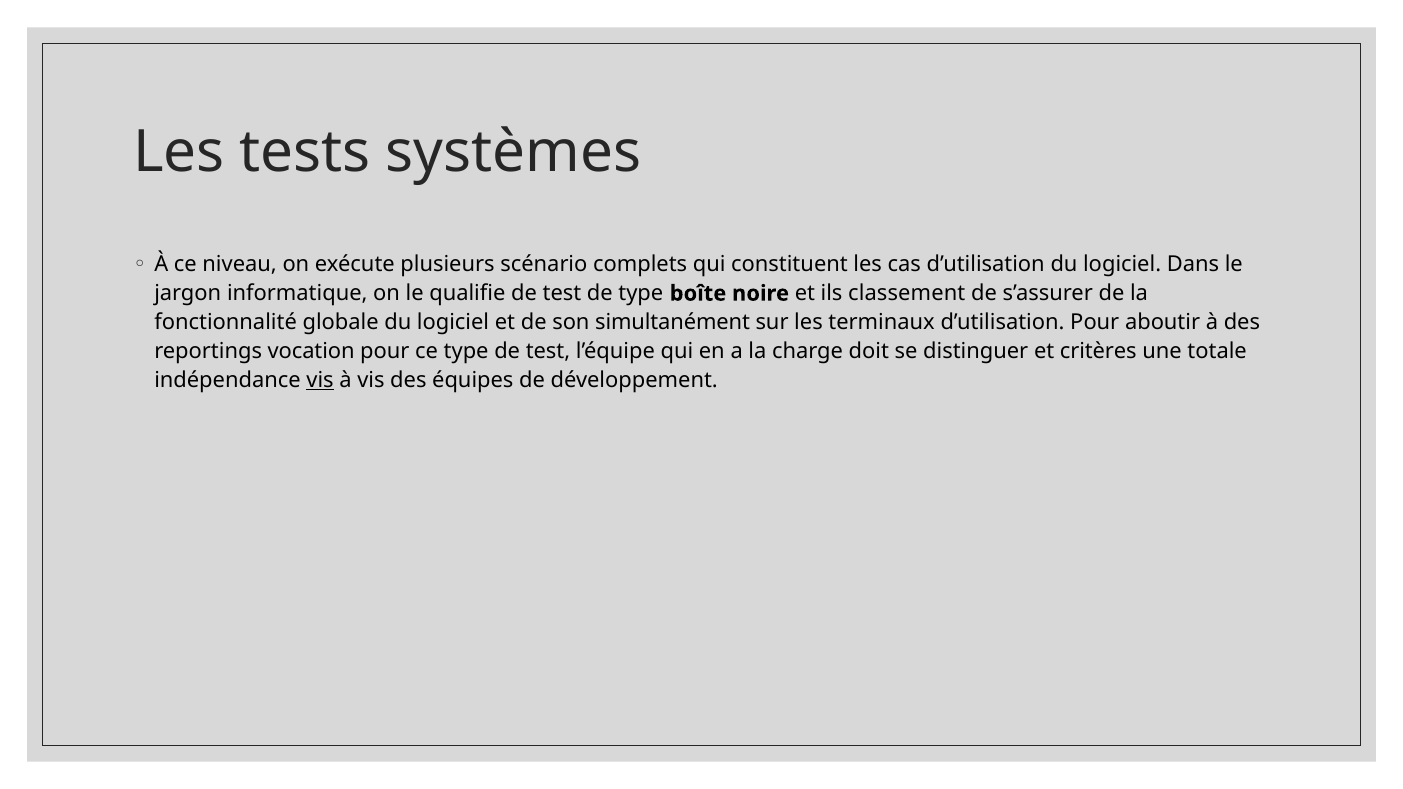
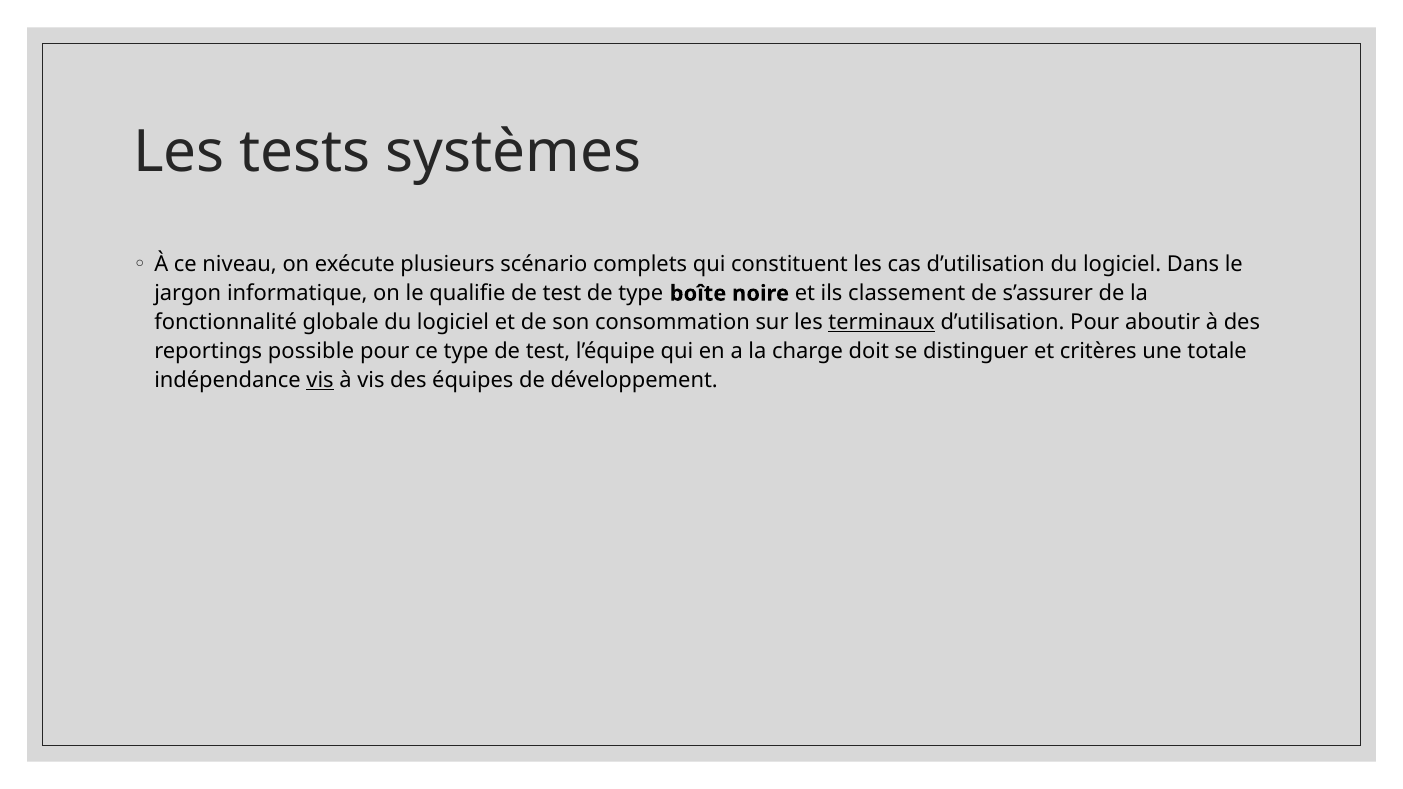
simultanément: simultanément -> consommation
terminaux underline: none -> present
vocation: vocation -> possible
